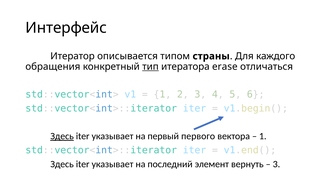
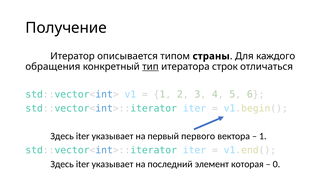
Интерфейс: Интерфейс -> Получение
erase: erase -> строк
Здесь at (62, 136) underline: present -> none
вернуть: вернуть -> которая
3 at (276, 164): 3 -> 0
